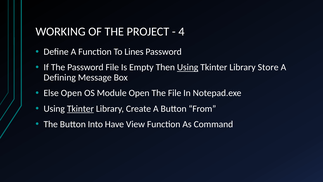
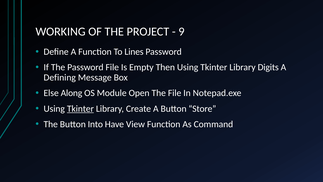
4: 4 -> 9
Using at (188, 67) underline: present -> none
Store: Store -> Digits
Else Open: Open -> Along
From: From -> Store
